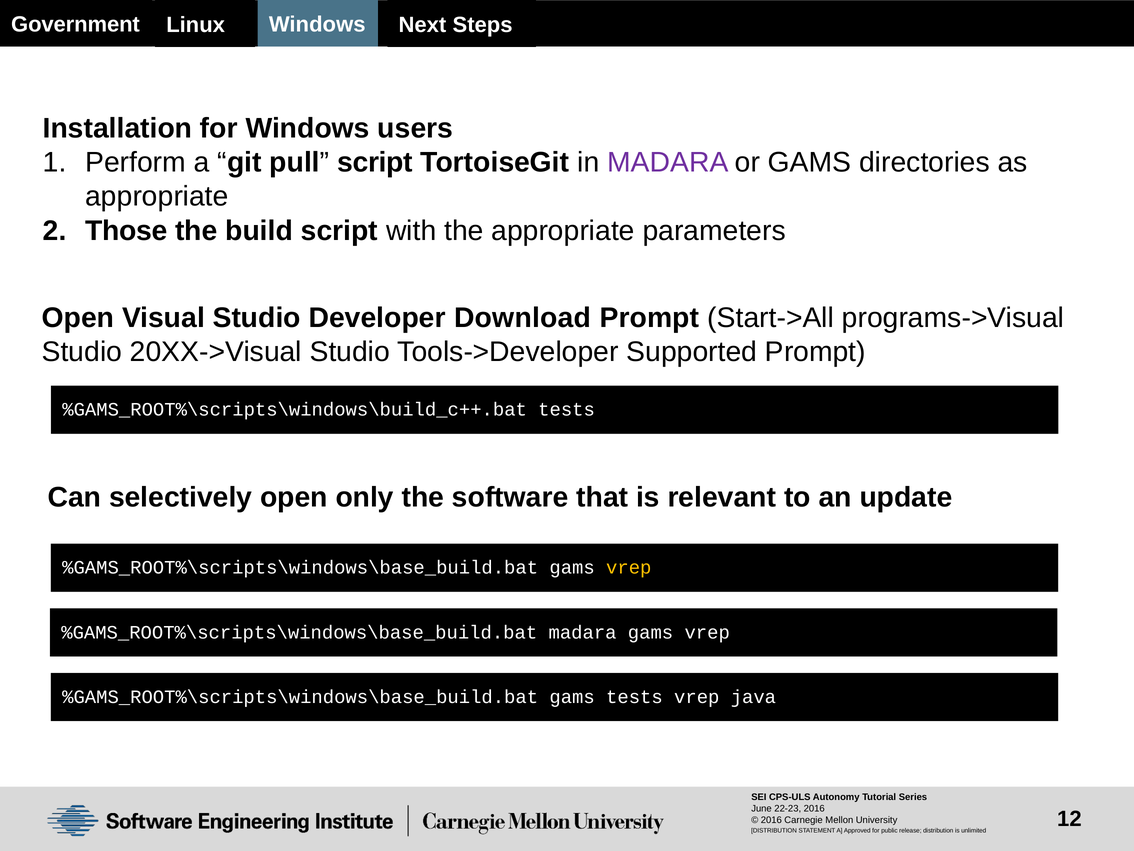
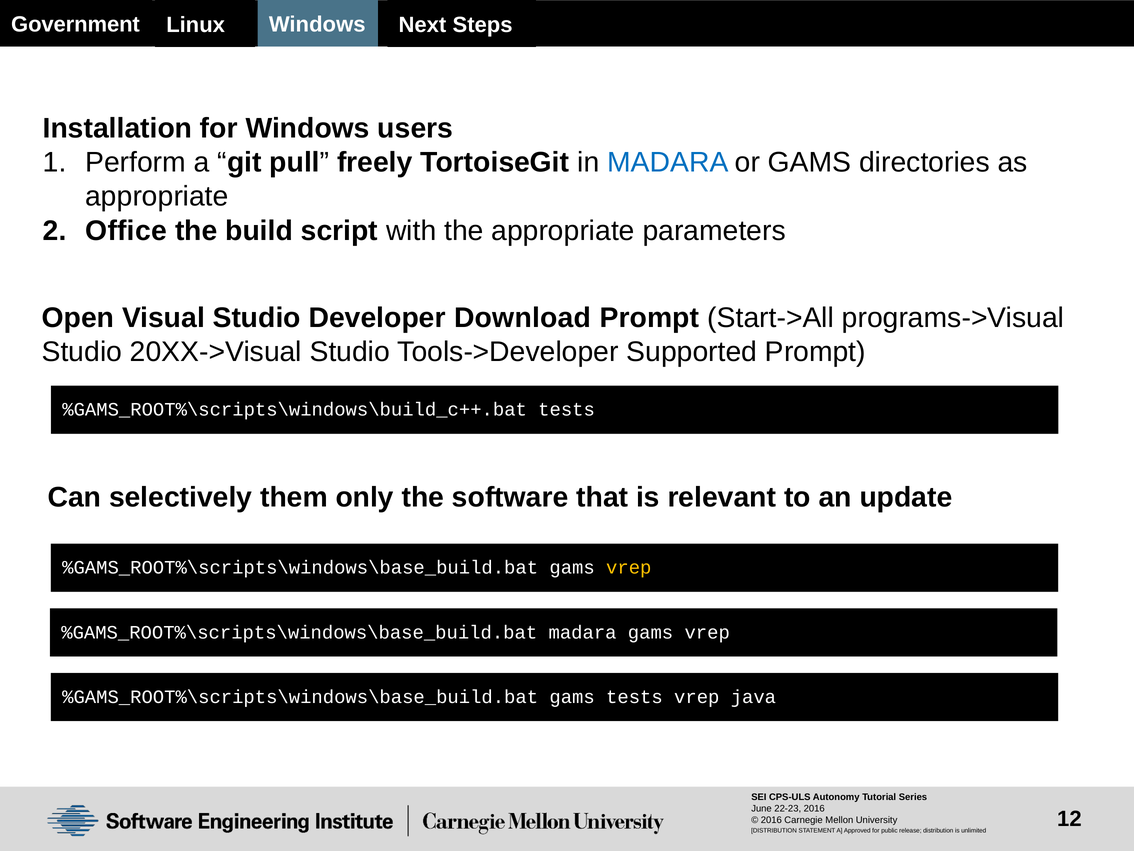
pull script: script -> freely
MADARA at (668, 162) colour: purple -> blue
Those: Those -> Office
selectively open: open -> them
